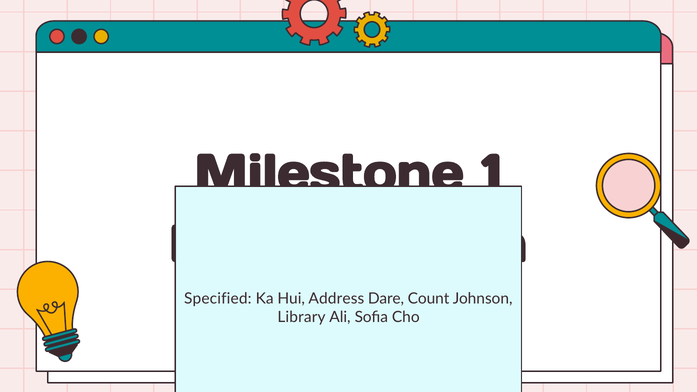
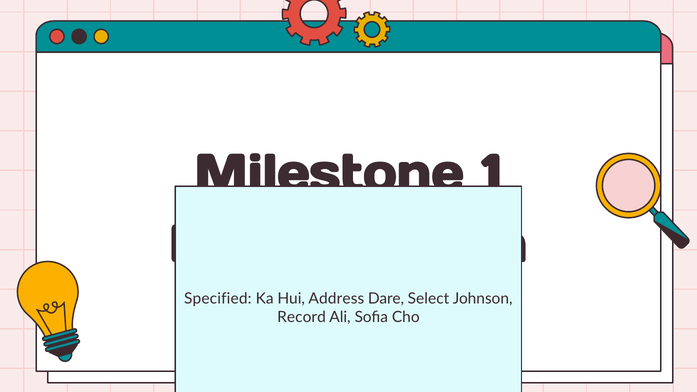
Count: Count -> Select
Library: Library -> Record
